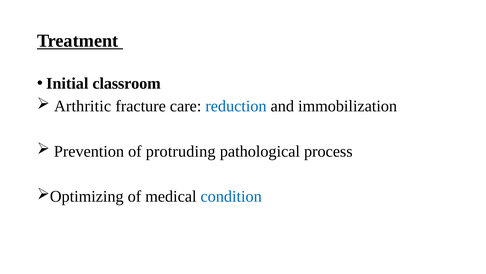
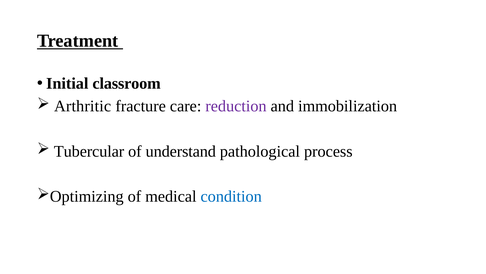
reduction colour: blue -> purple
Prevention: Prevention -> Tubercular
protruding: protruding -> understand
